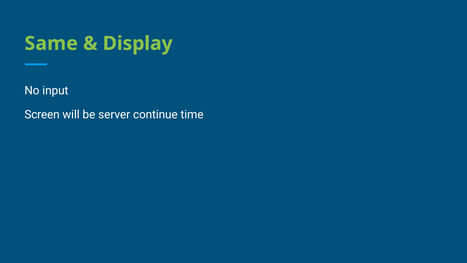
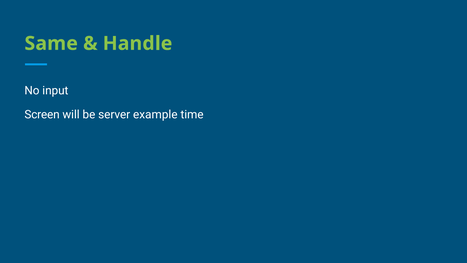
Display: Display -> Handle
continue: continue -> example
